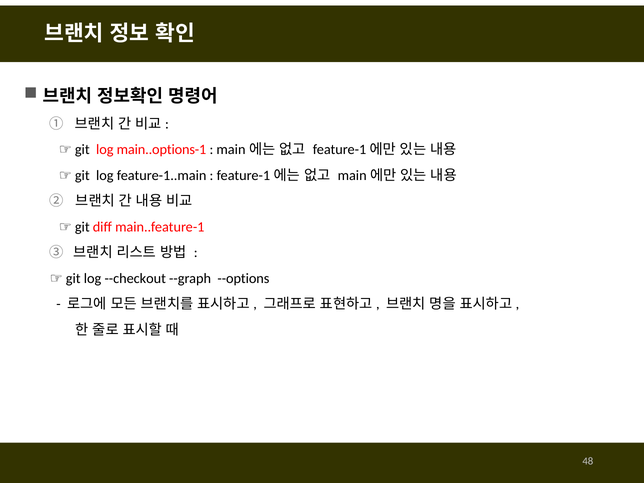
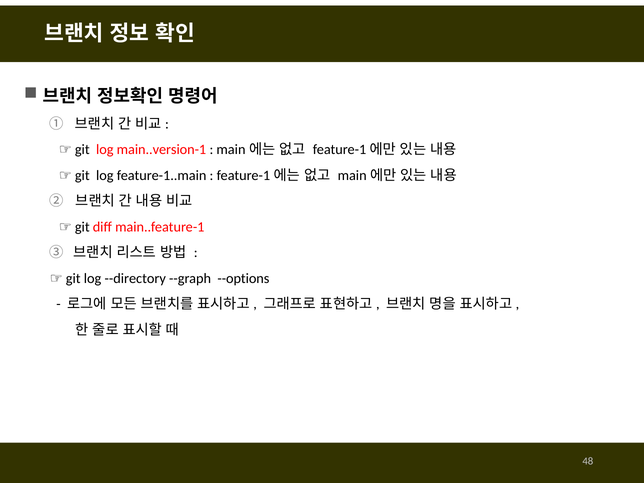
main..options-1: main..options-1 -> main..version-1
--checkout: --checkout -> --directory
